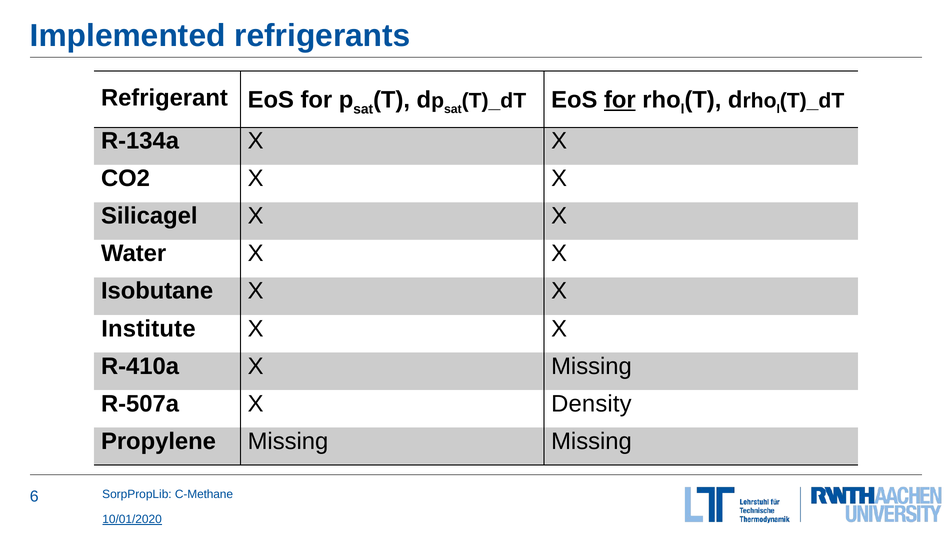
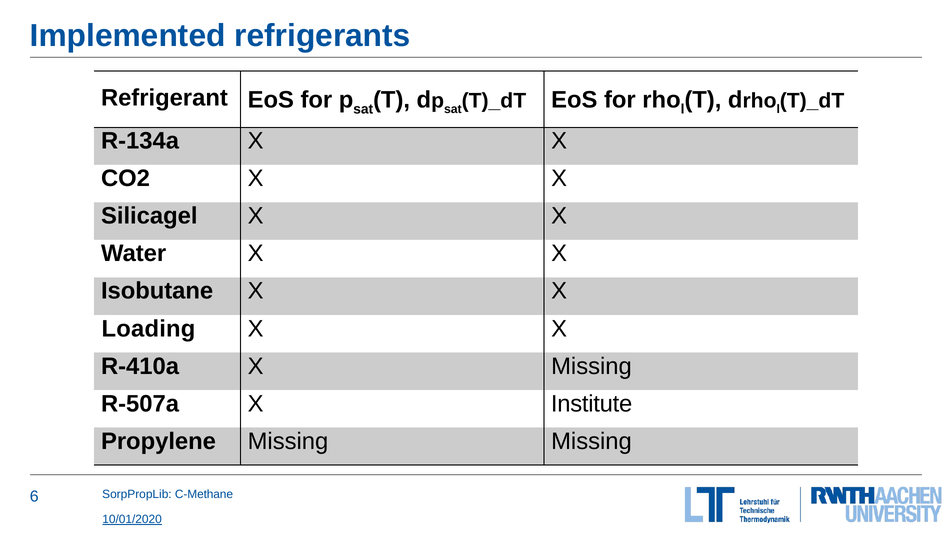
for at (620, 100) underline: present -> none
Institute: Institute -> Loading
Density: Density -> Institute
